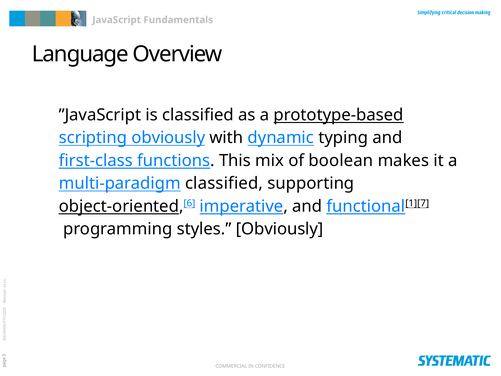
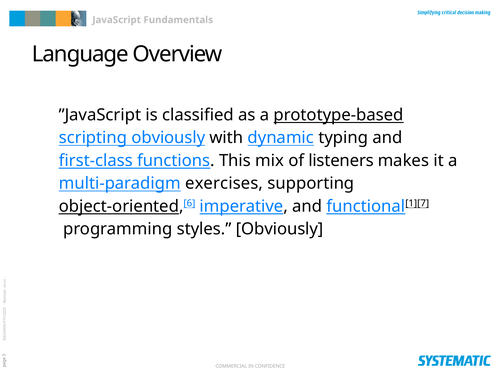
boolean: boolean -> listeners
multi-paradigm classified: classified -> exercises
